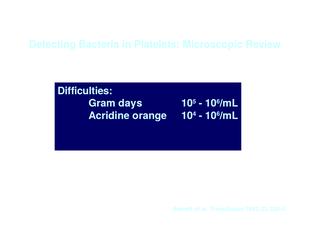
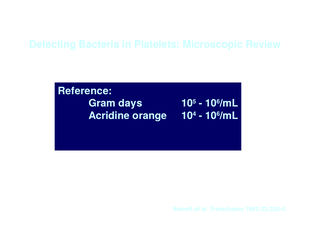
Difficulties: Difficulties -> Reference
